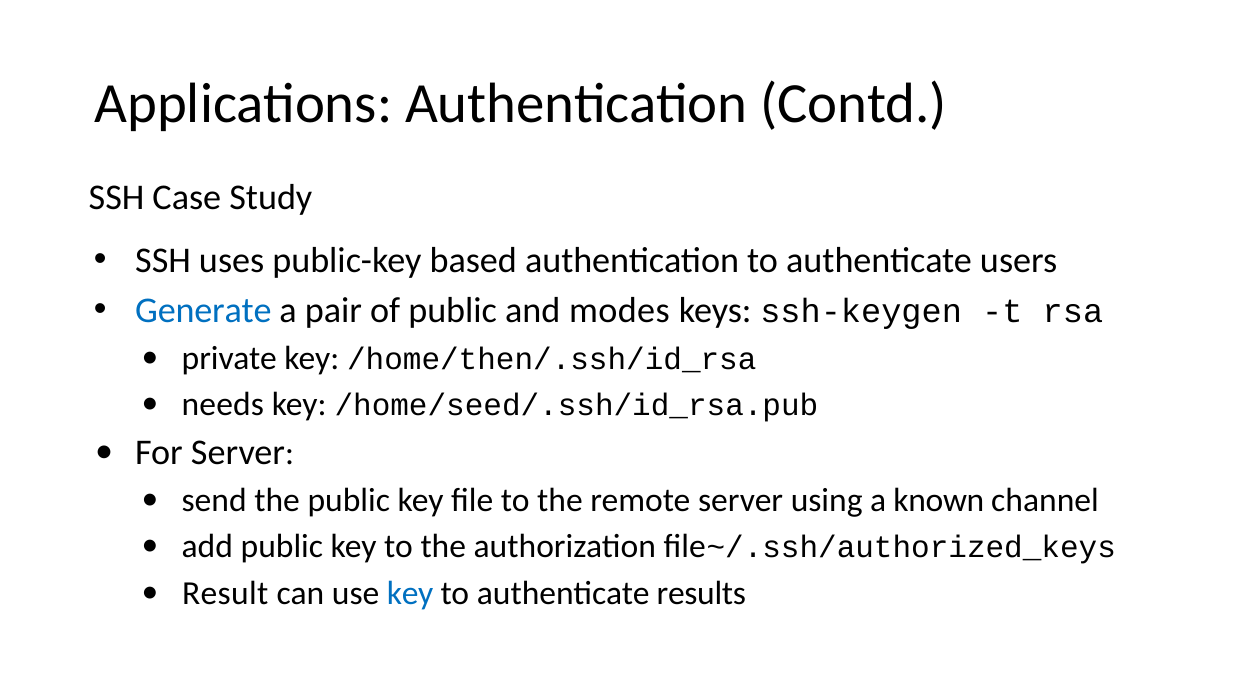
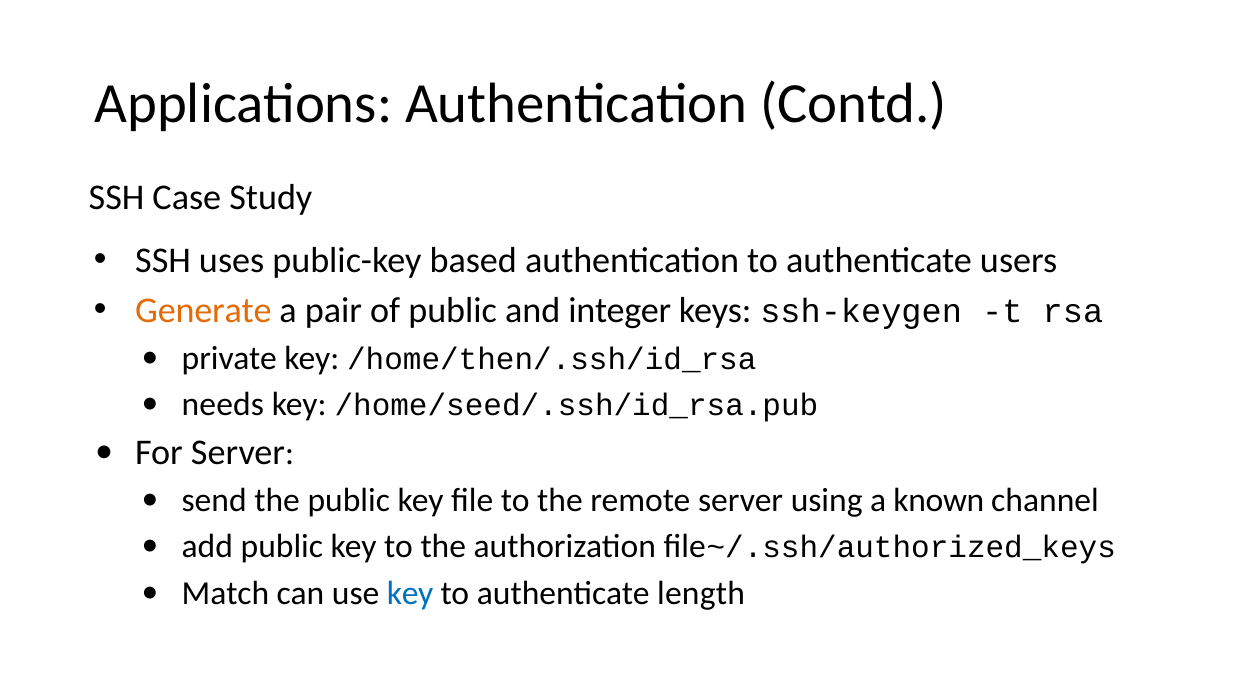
Generate colour: blue -> orange
modes: modes -> integer
Result: Result -> Match
results: results -> length
